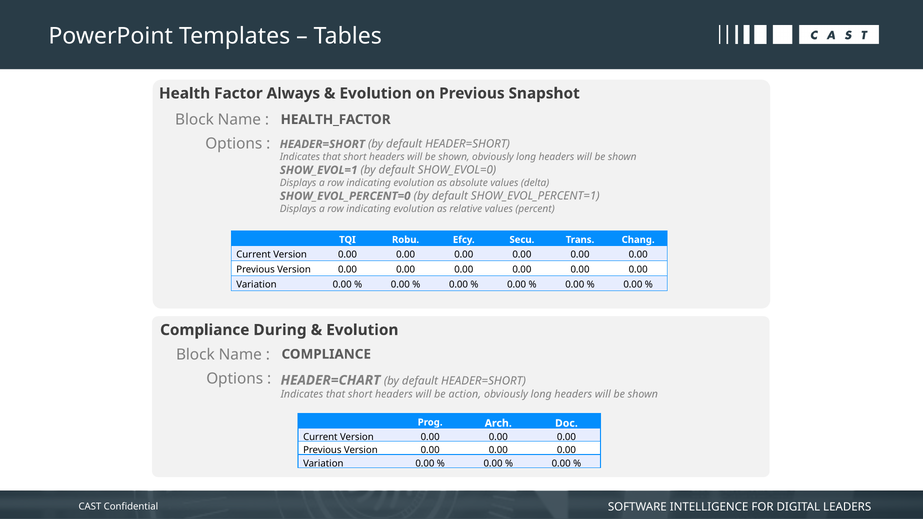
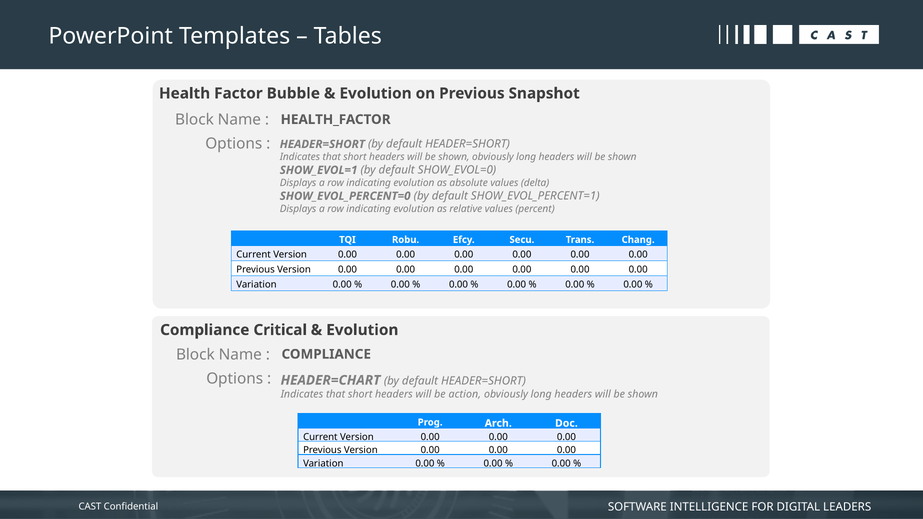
Always: Always -> Bubble
During: During -> Critical
